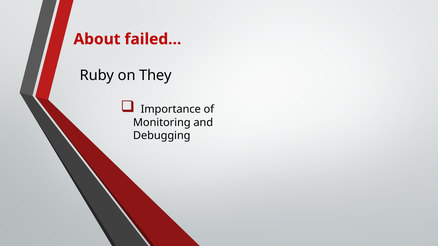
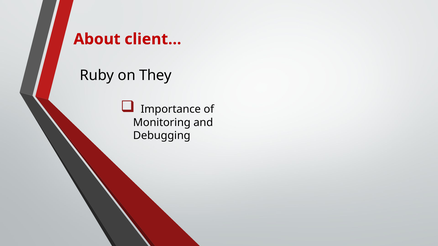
failed…: failed… -> client…
